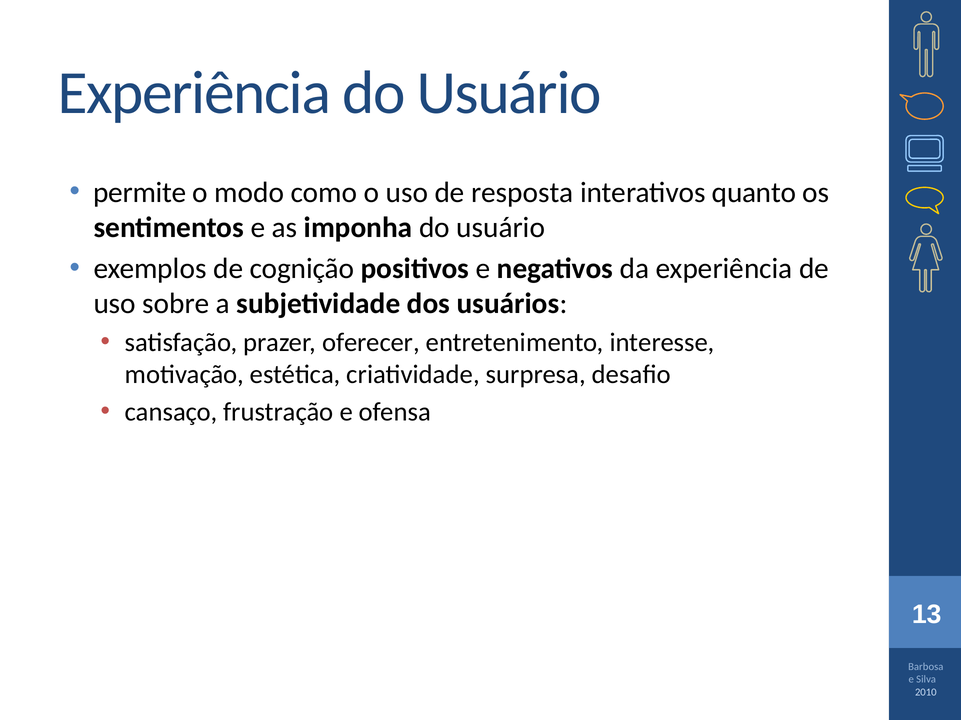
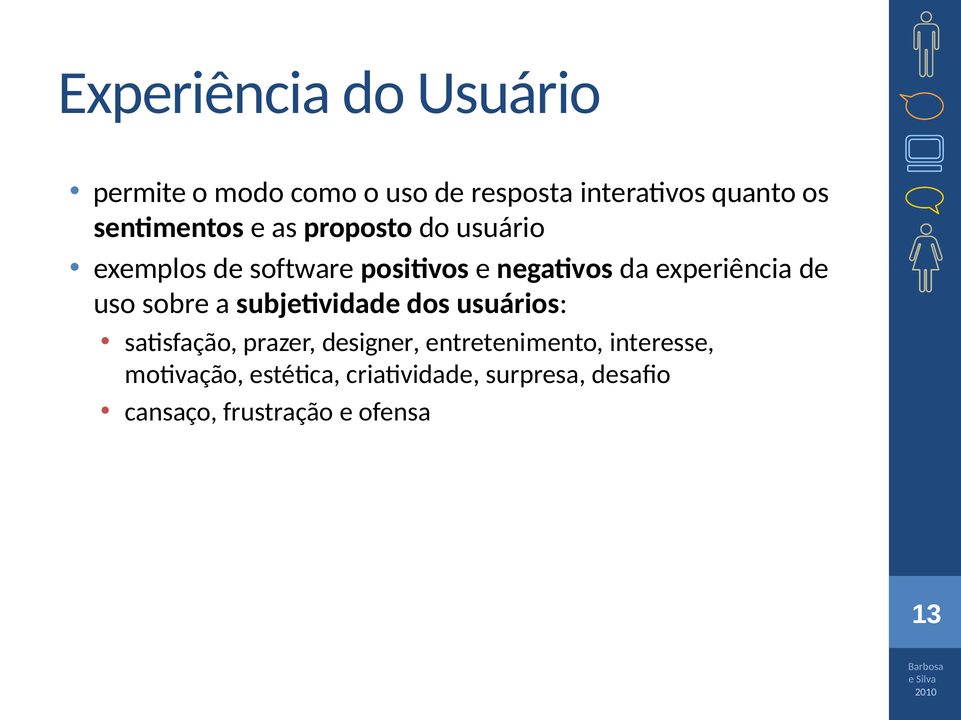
imponha: imponha -> proposto
cognição: cognição -> software
oferecer: oferecer -> designer
